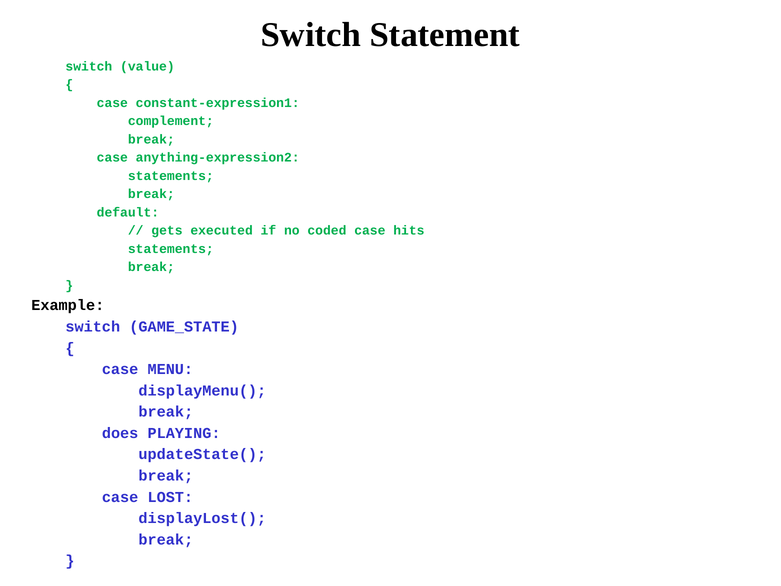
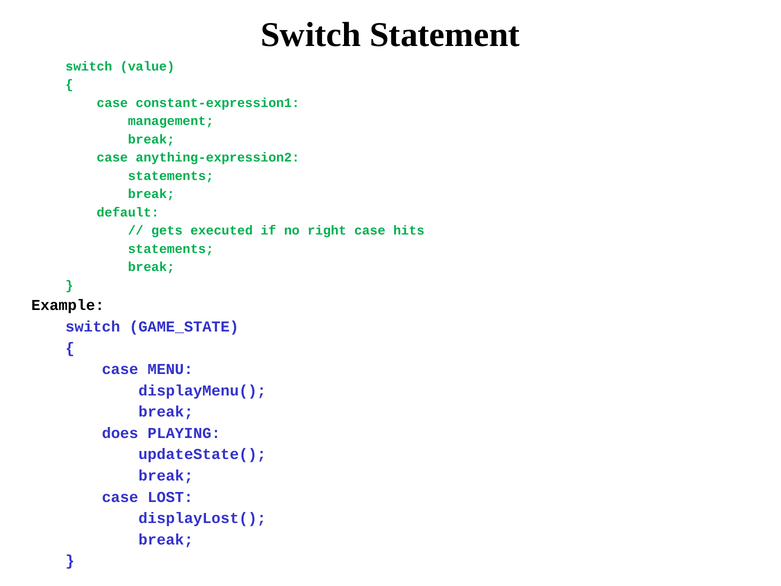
complement: complement -> management
coded: coded -> right
